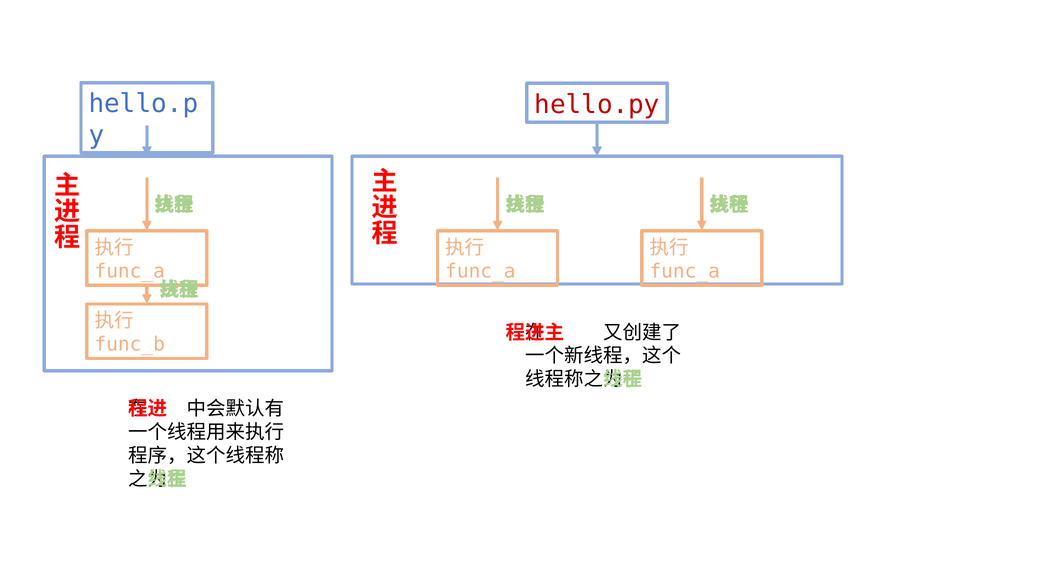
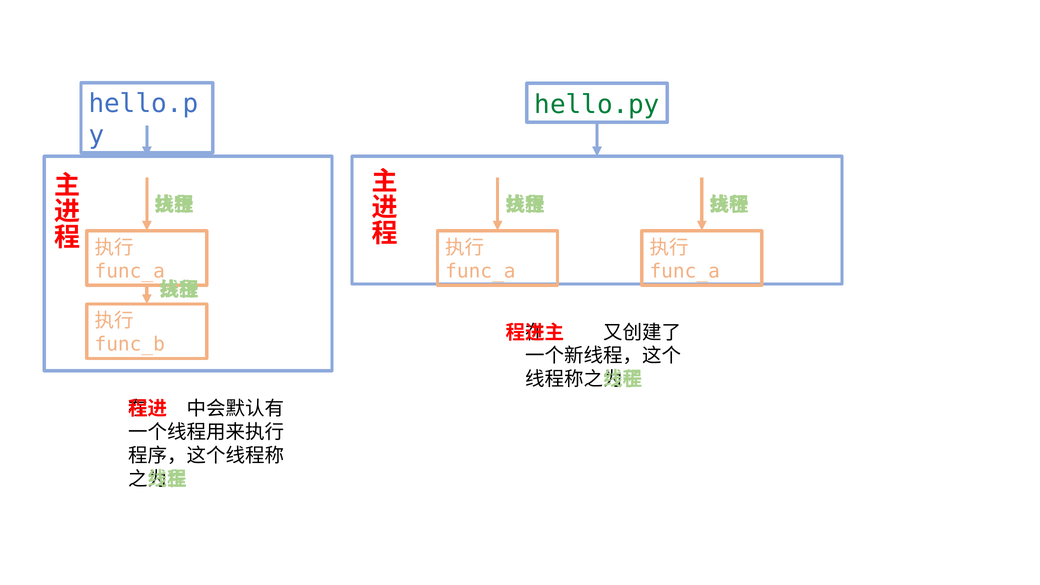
hello.py colour: red -> green
